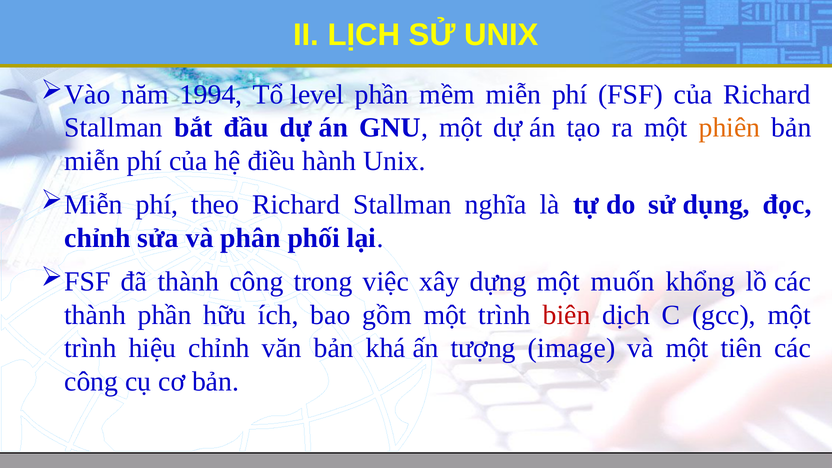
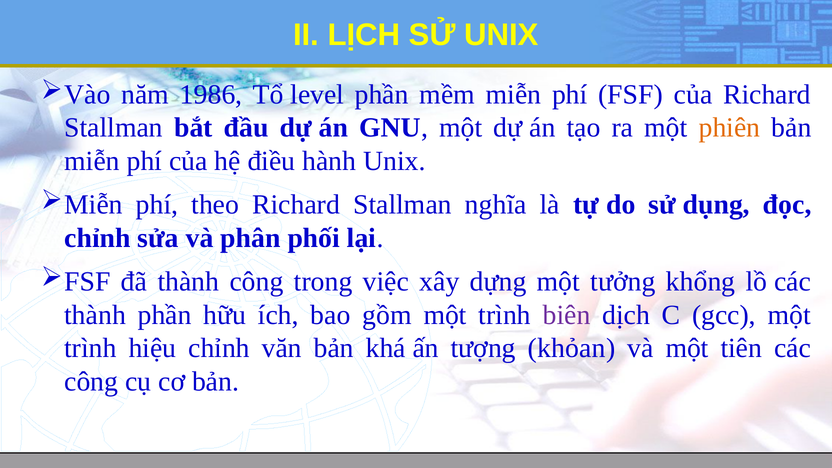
1994: 1994 -> 1986
muốn: muốn -> tưởng
biên colour: red -> purple
image: image -> khỏan
